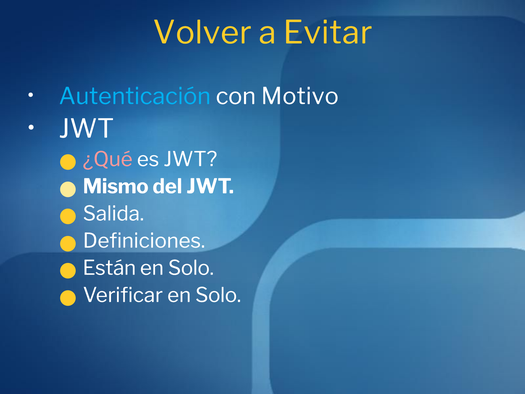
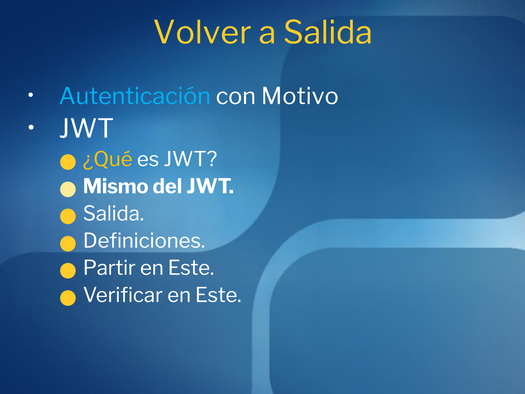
a Evitar: Evitar -> Salida
¿Qué colour: pink -> yellow
Están: Están -> Partir
Solo at (191, 268): Solo -> Este
Verificar en Solo: Solo -> Este
